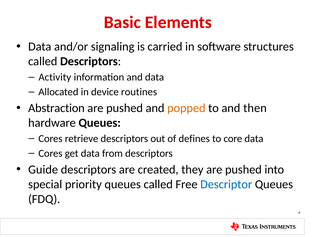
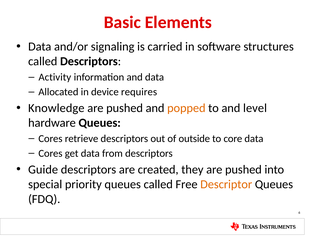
routines: routines -> requires
Abstraction: Abstraction -> Knowledge
then: then -> level
defines: defines -> outside
Descriptor colour: blue -> orange
